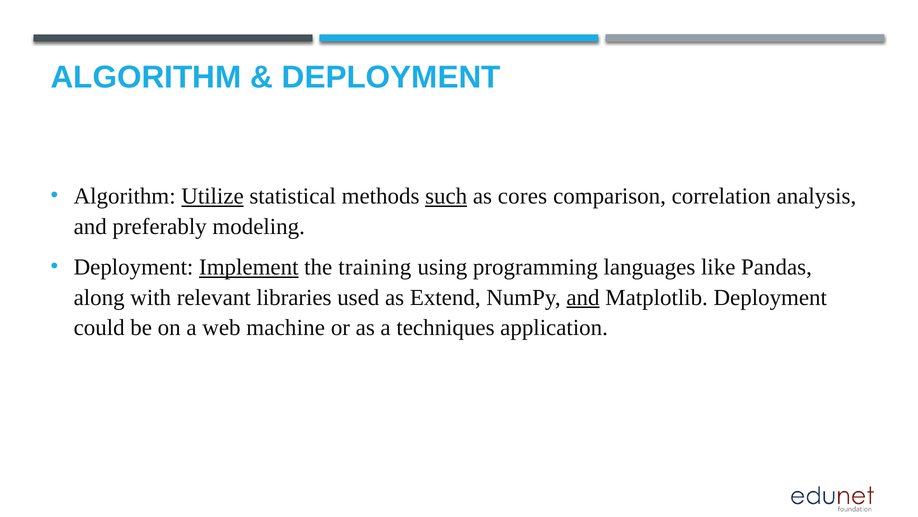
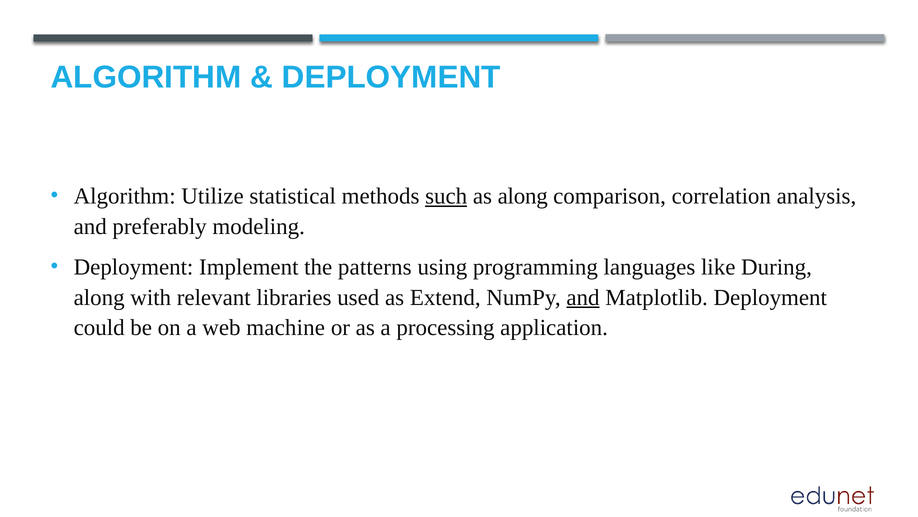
Utilize underline: present -> none
as cores: cores -> along
Implement underline: present -> none
training: training -> patterns
Pandas: Pandas -> During
techniques: techniques -> processing
